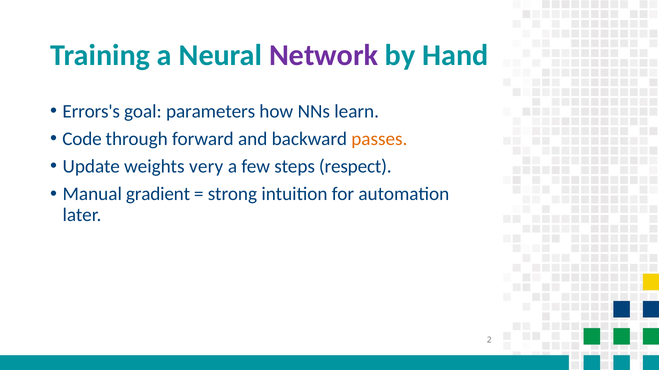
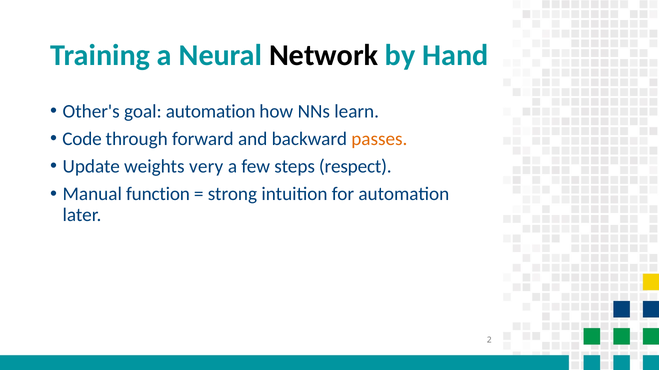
Network colour: purple -> black
Errors's: Errors's -> Other's
goal parameters: parameters -> automation
gradient: gradient -> function
